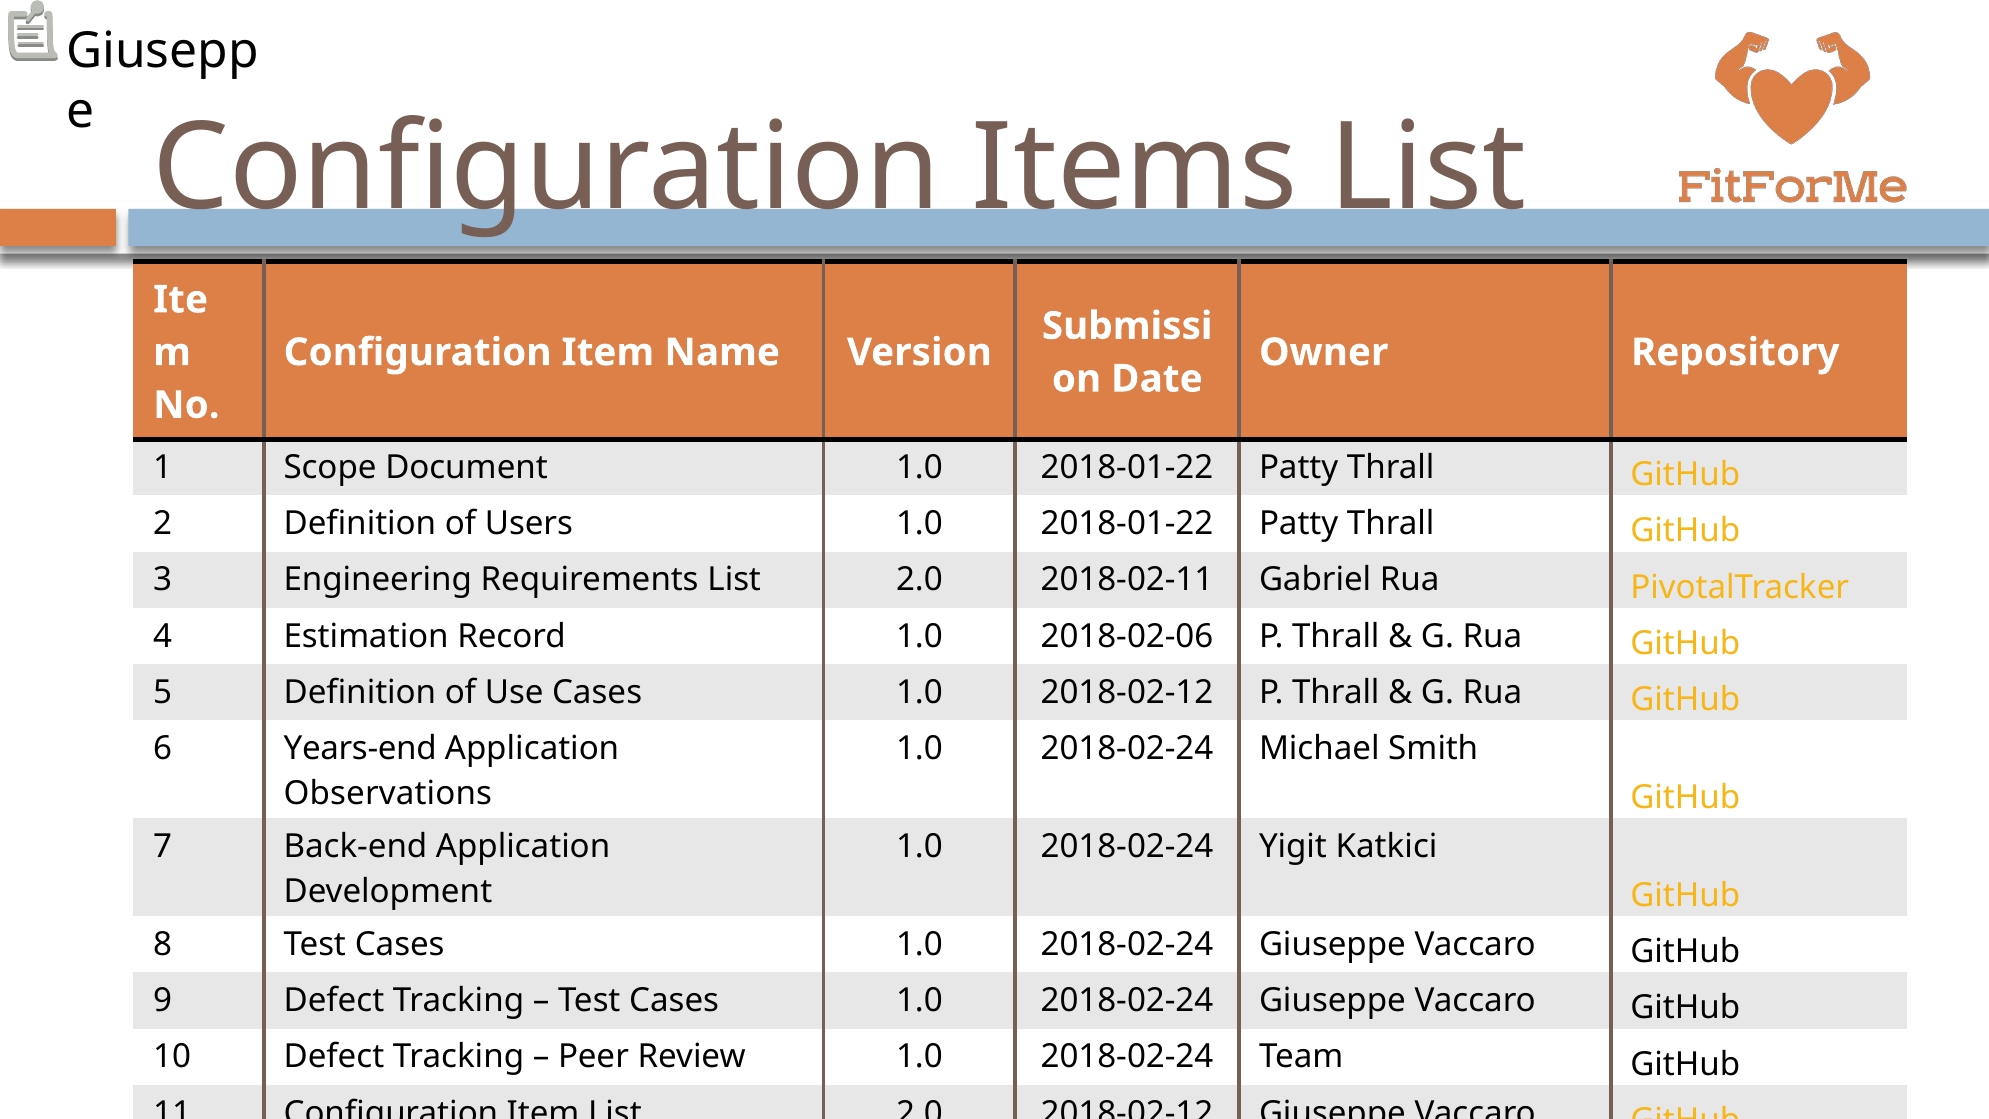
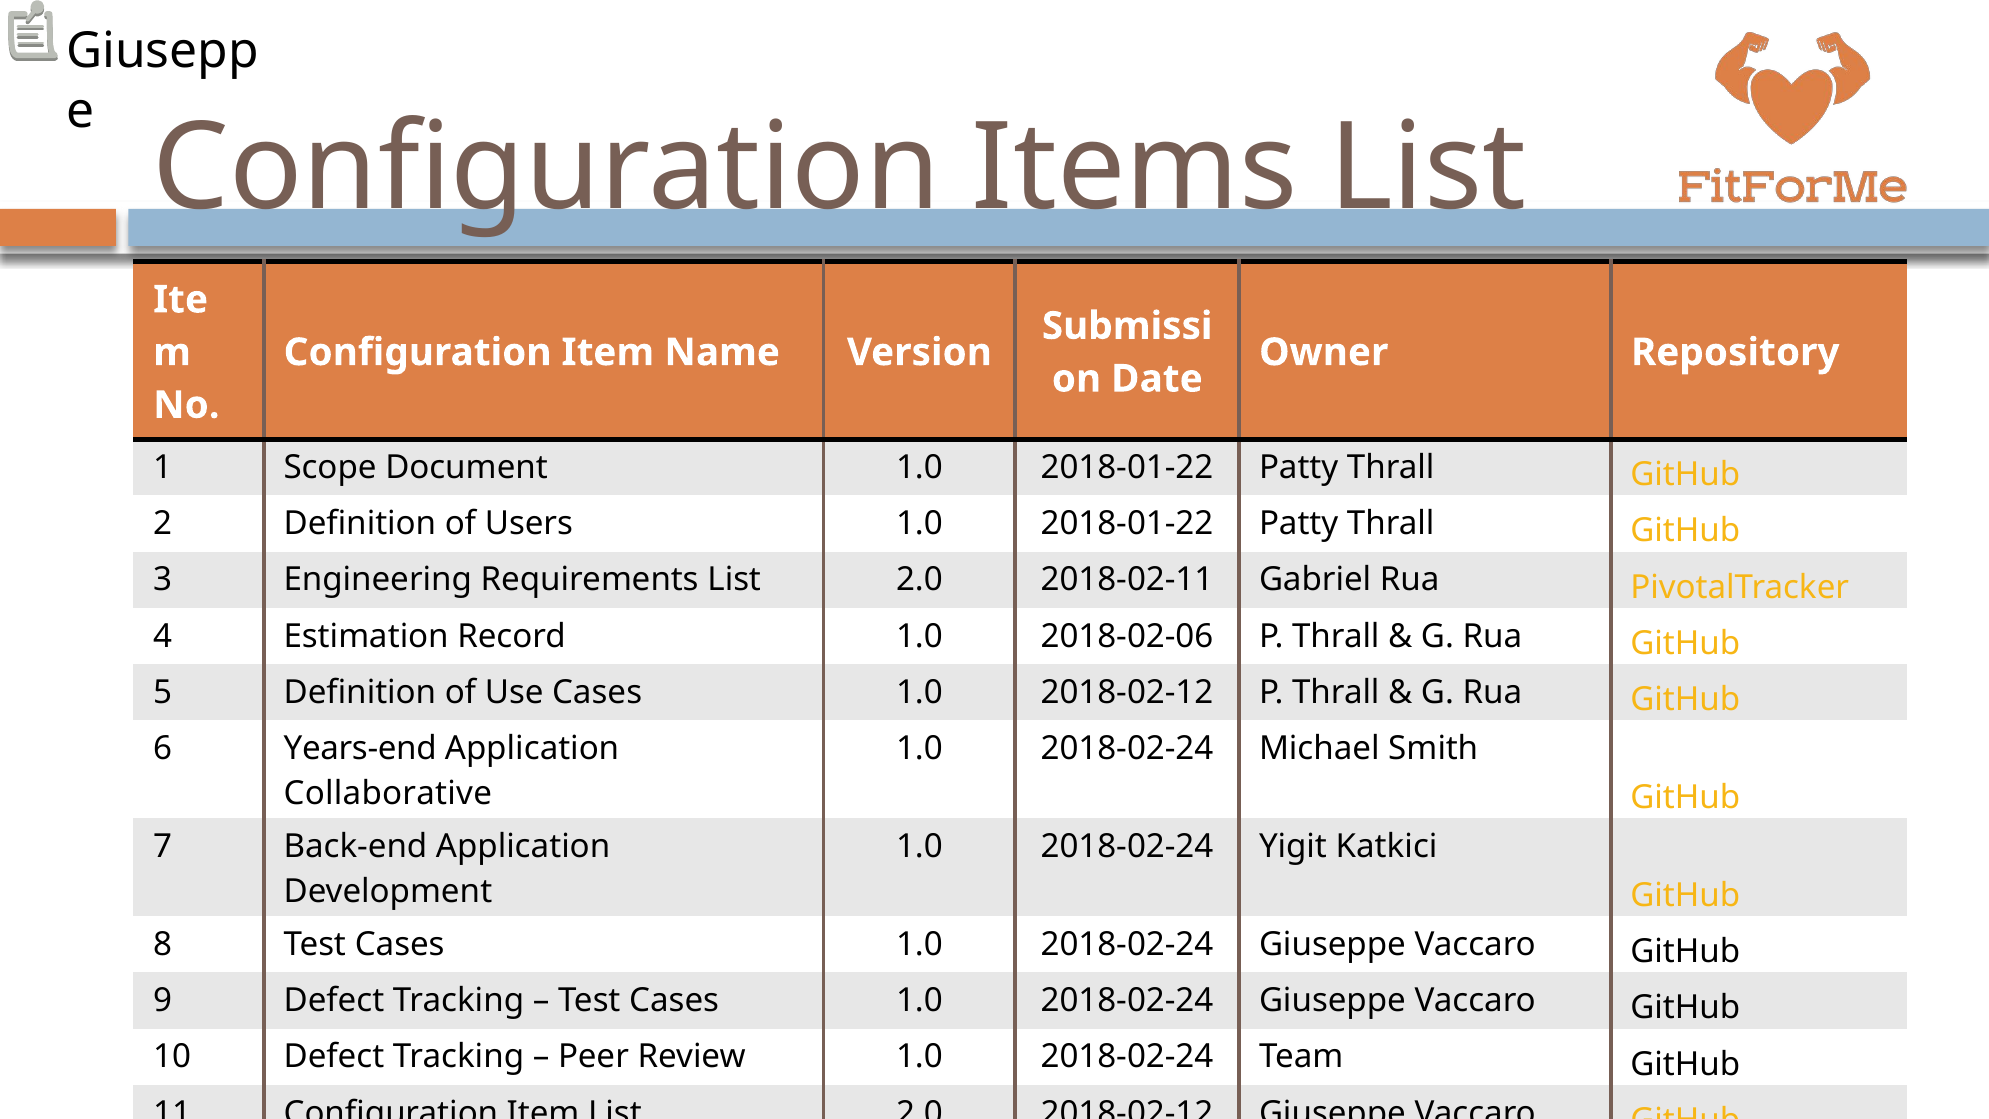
Observations: Observations -> Collaborative
